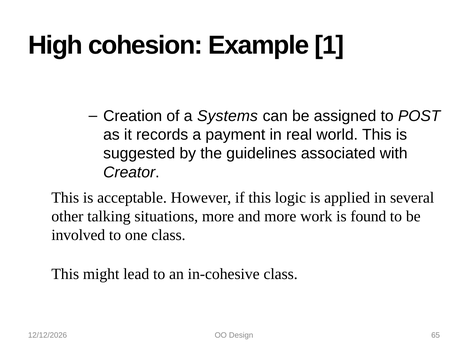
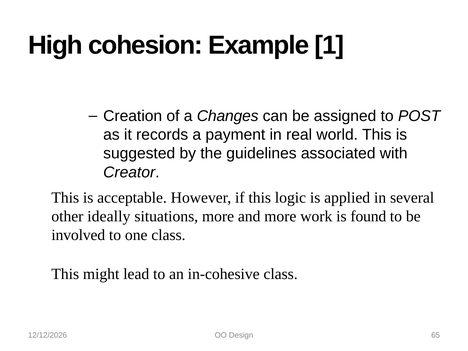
Systems: Systems -> Changes
talking: talking -> ideally
